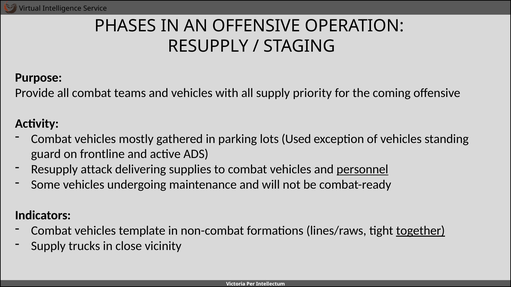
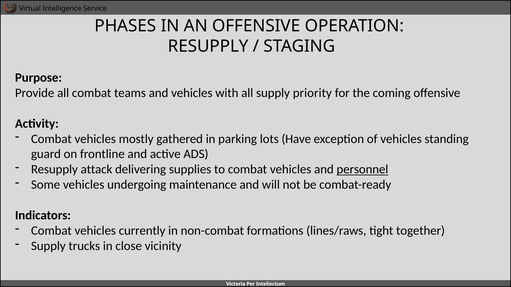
Used: Used -> Have
template: template -> currently
together underline: present -> none
